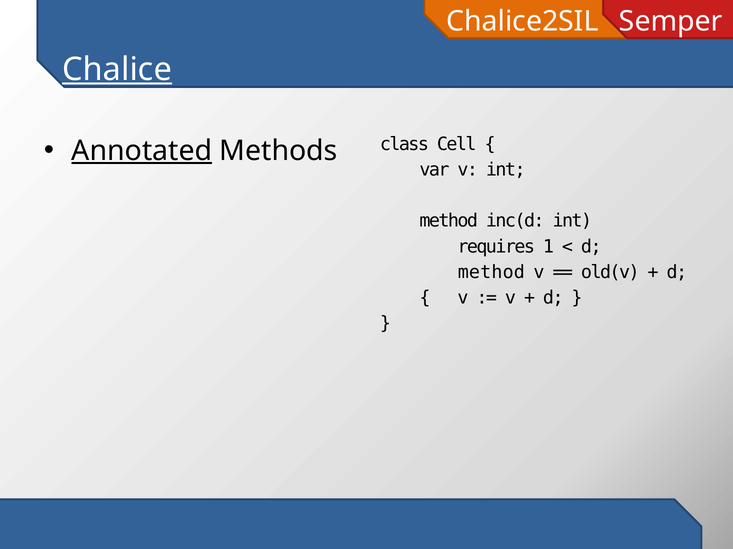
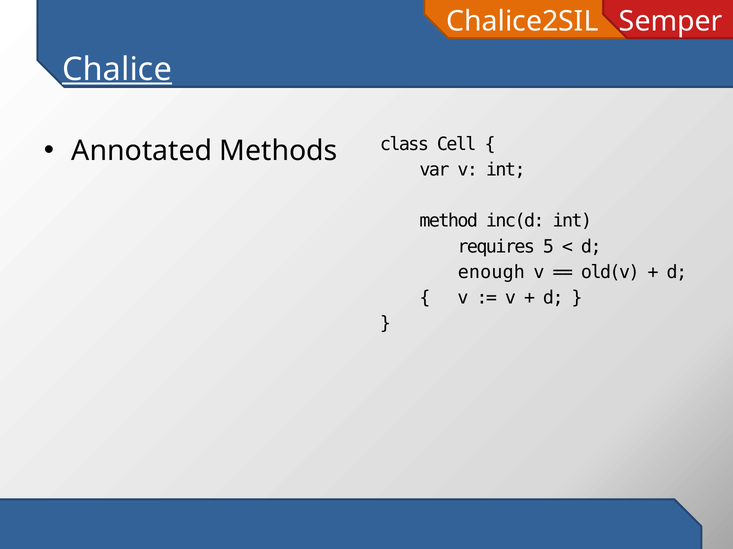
Annotated underline: present -> none
1: 1 -> 5
method at (491, 272): method -> enough
